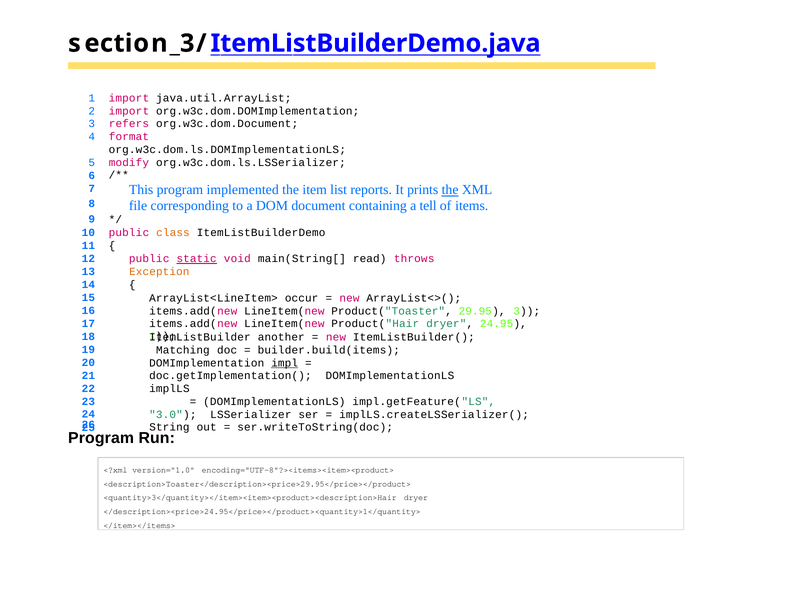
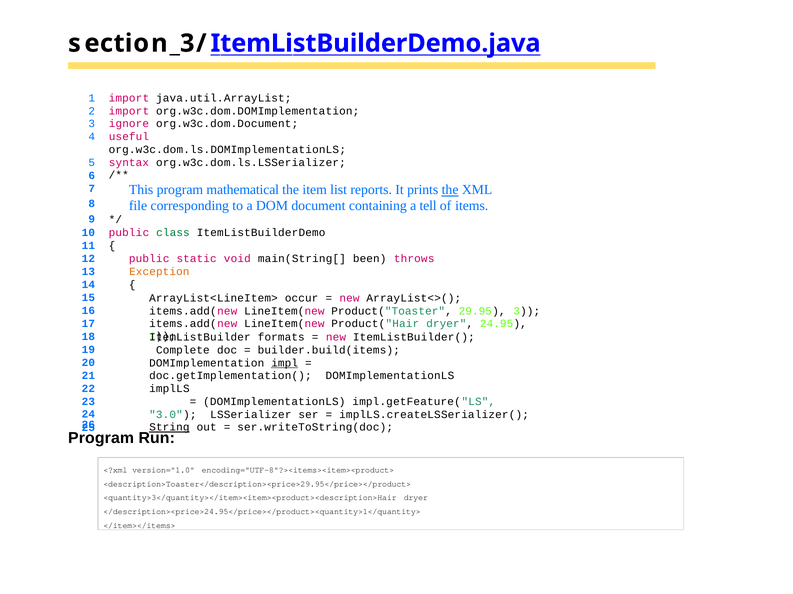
refers: refers -> ignore
format: format -> useful
modify: modify -> syntax
implemented: implemented -> mathematical
class colour: orange -> green
static underline: present -> none
read: read -> been
another: another -> formats
Matching: Matching -> Complete
String underline: none -> present
